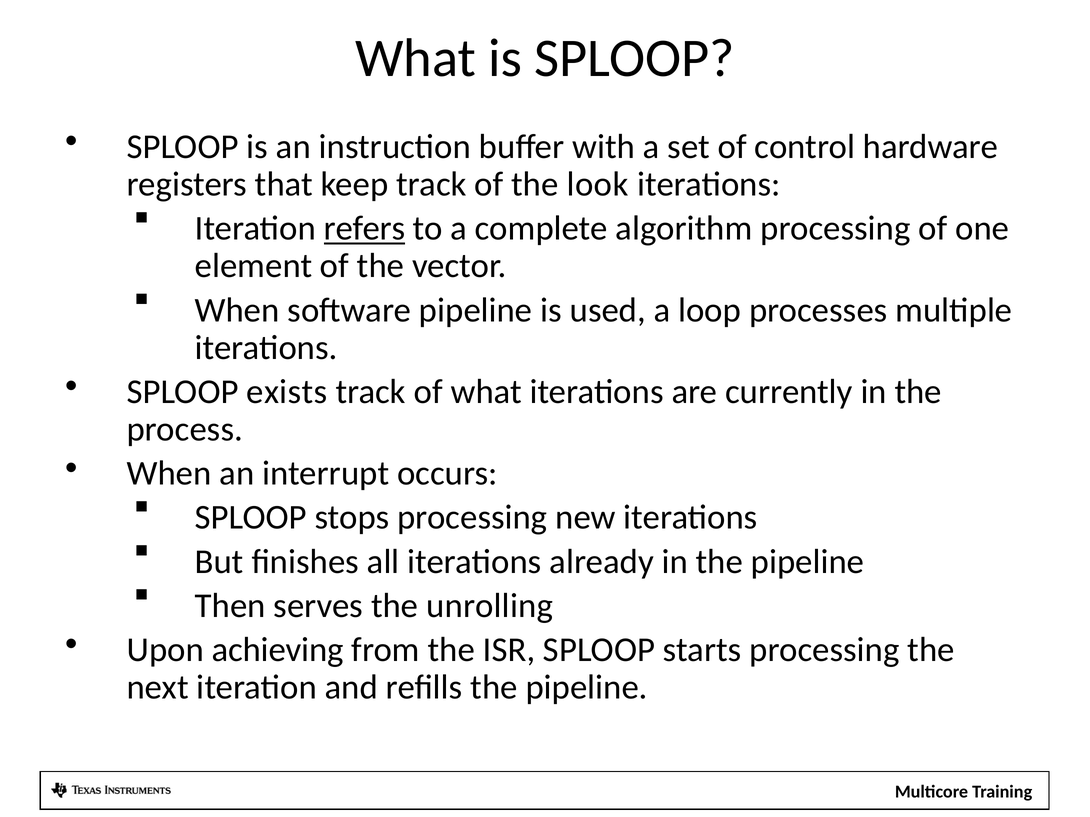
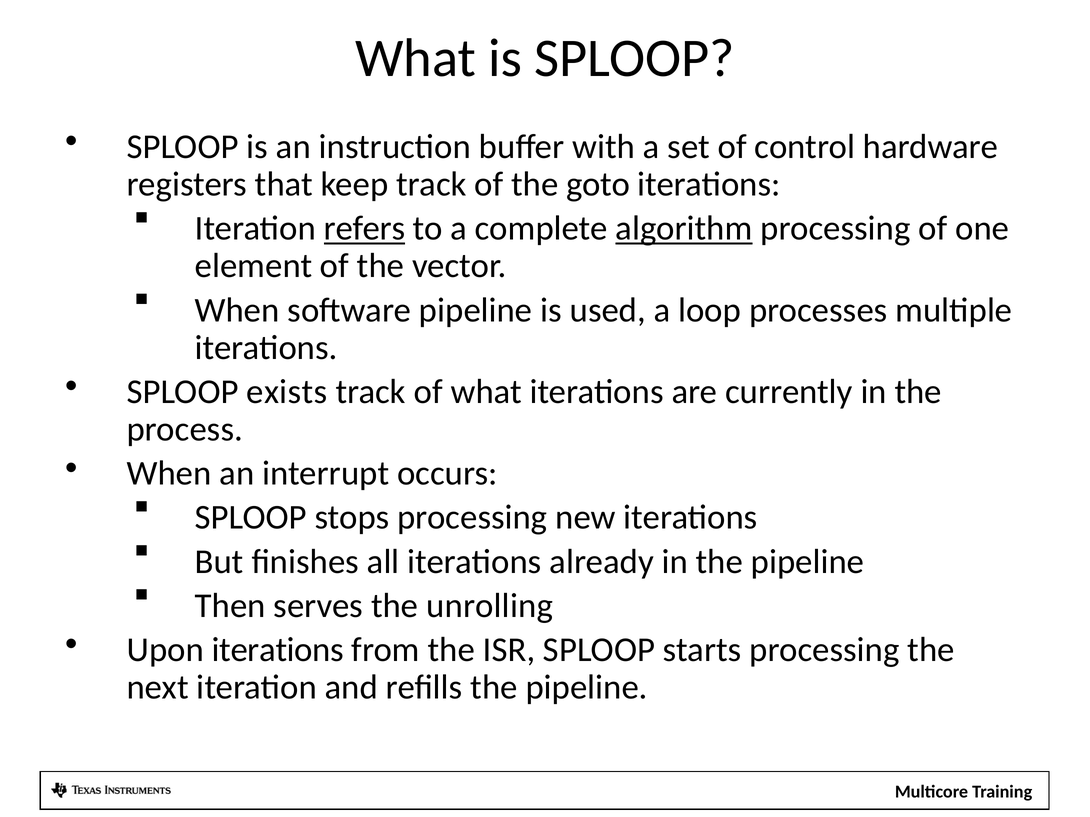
look: look -> goto
algorithm underline: none -> present
Upon achieving: achieving -> iterations
